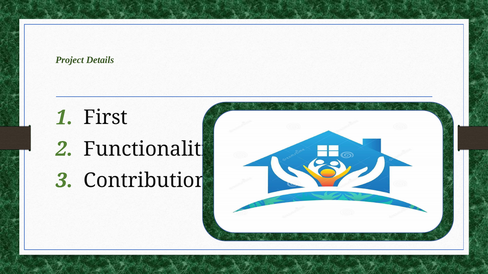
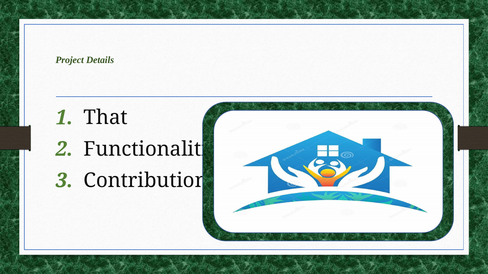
First: First -> That
